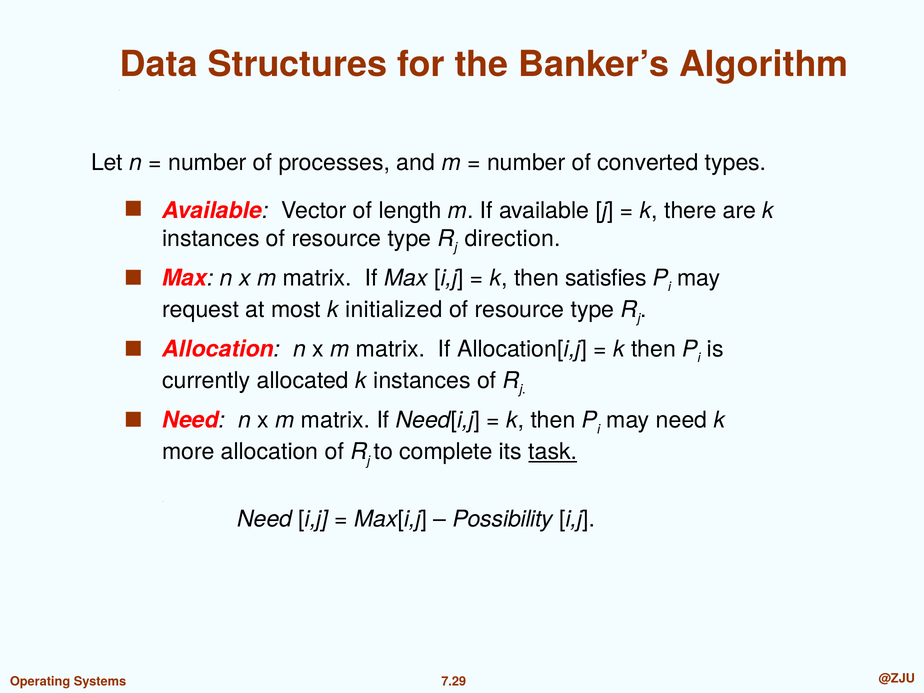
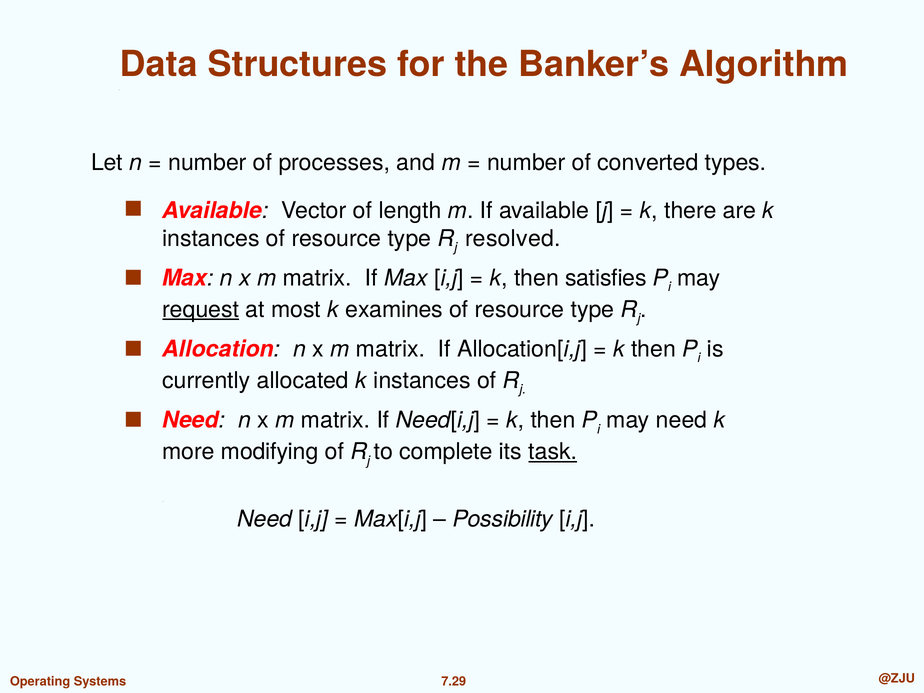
direction: direction -> resolved
request underline: none -> present
initialized: initialized -> examines
more allocation: allocation -> modifying
